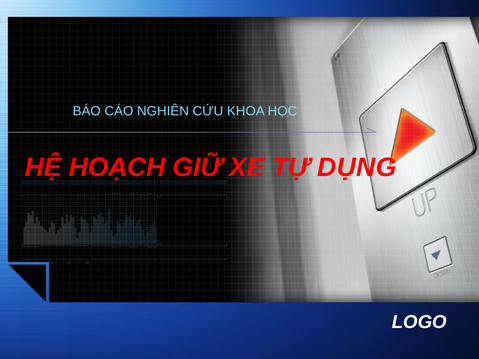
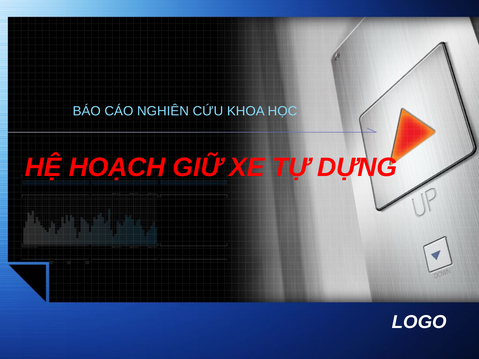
DỤNG: DỤNG -> DỰNG
